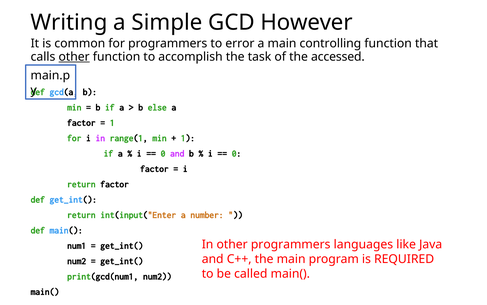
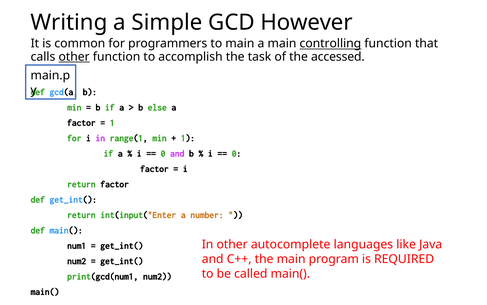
to error: error -> main
controlling underline: none -> present
other programmers: programmers -> autocomplete
